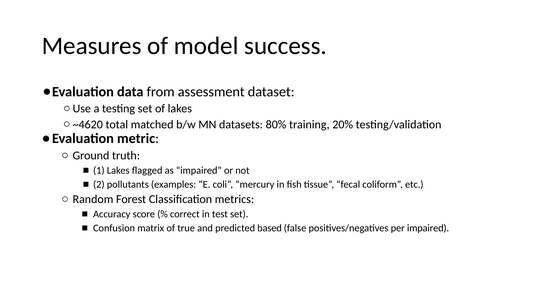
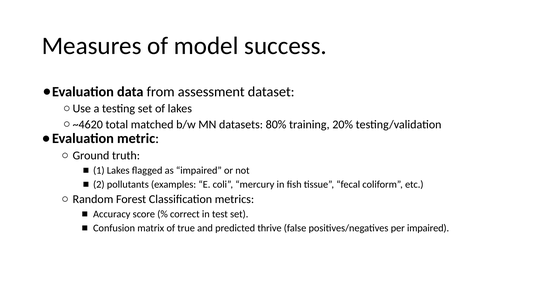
based: based -> thrive
